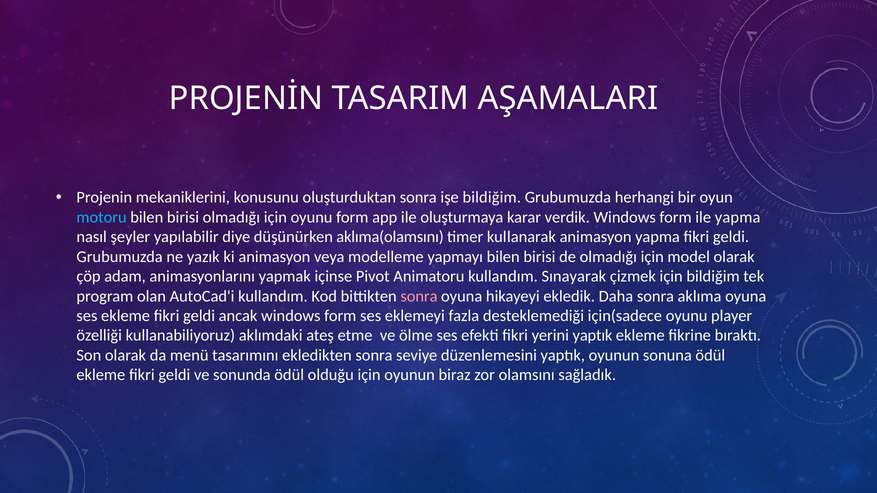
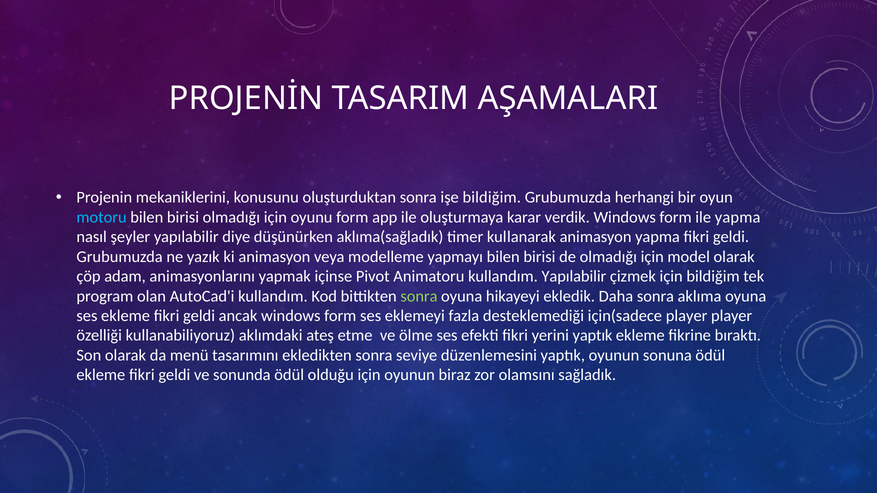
aklıma(olamsını: aklıma(olamsını -> aklıma(sağladık
kullandım Sınayarak: Sınayarak -> Yapılabilir
sonra at (419, 296) colour: pink -> light green
için(sadece oyunu: oyunu -> player
